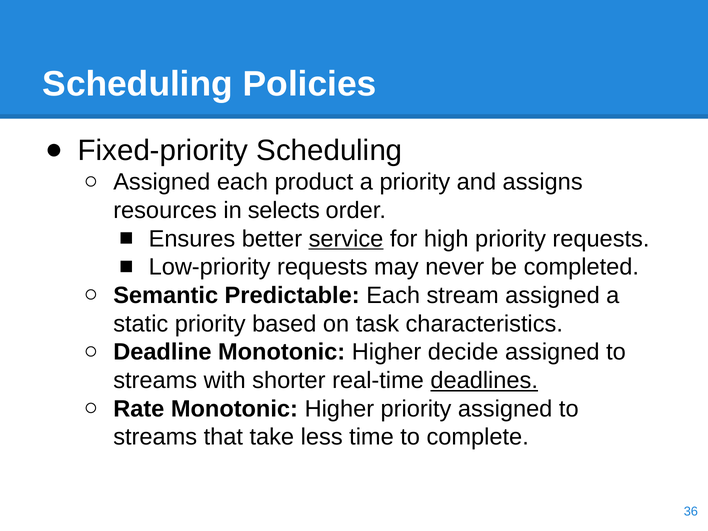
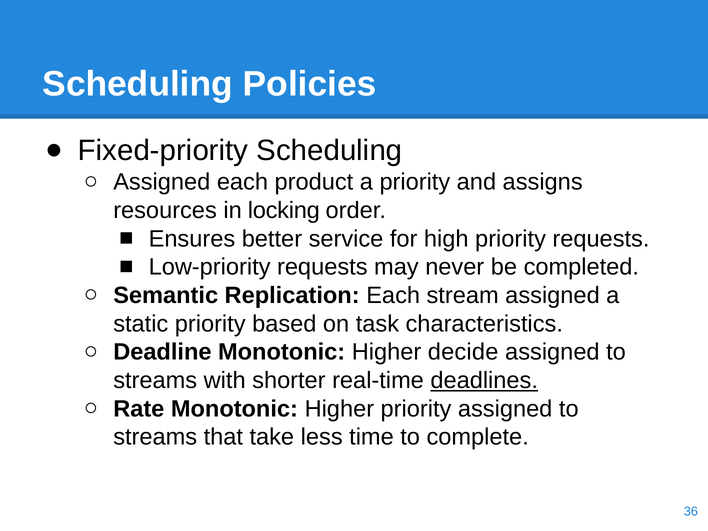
selects: selects -> locking
service underline: present -> none
Predictable: Predictable -> Replication
